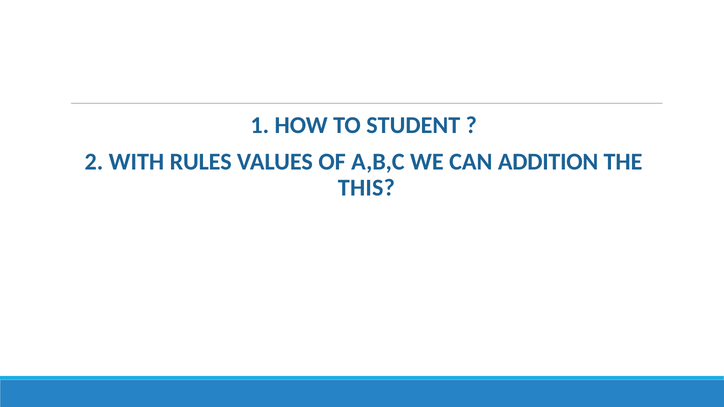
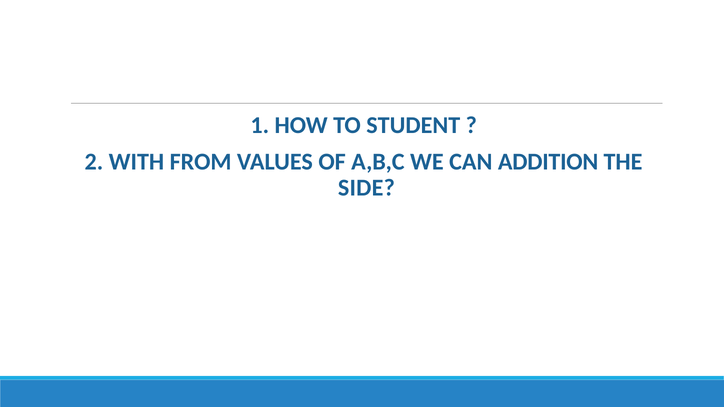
RULES: RULES -> FROM
THIS: THIS -> SIDE
